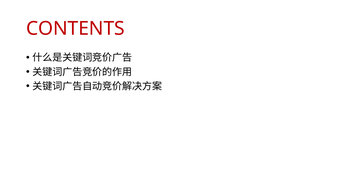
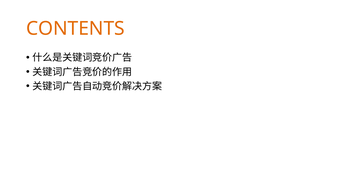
CONTENTS colour: red -> orange
